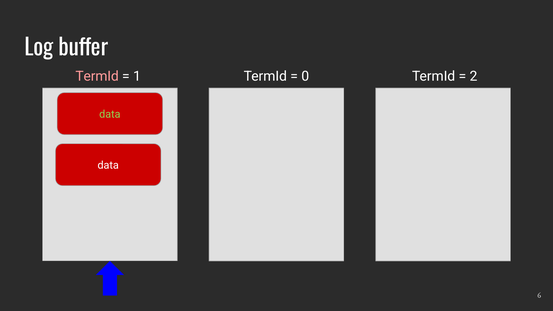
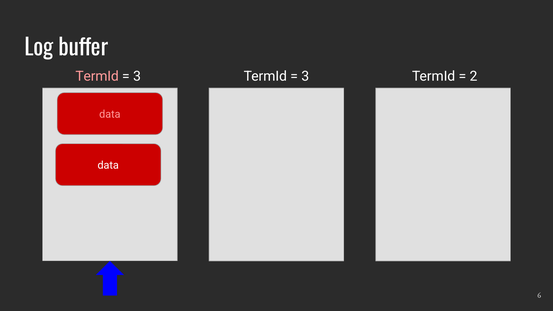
1 at (137, 76): 1 -> 3
0 at (305, 76): 0 -> 3
data at (110, 114) colour: light green -> pink
